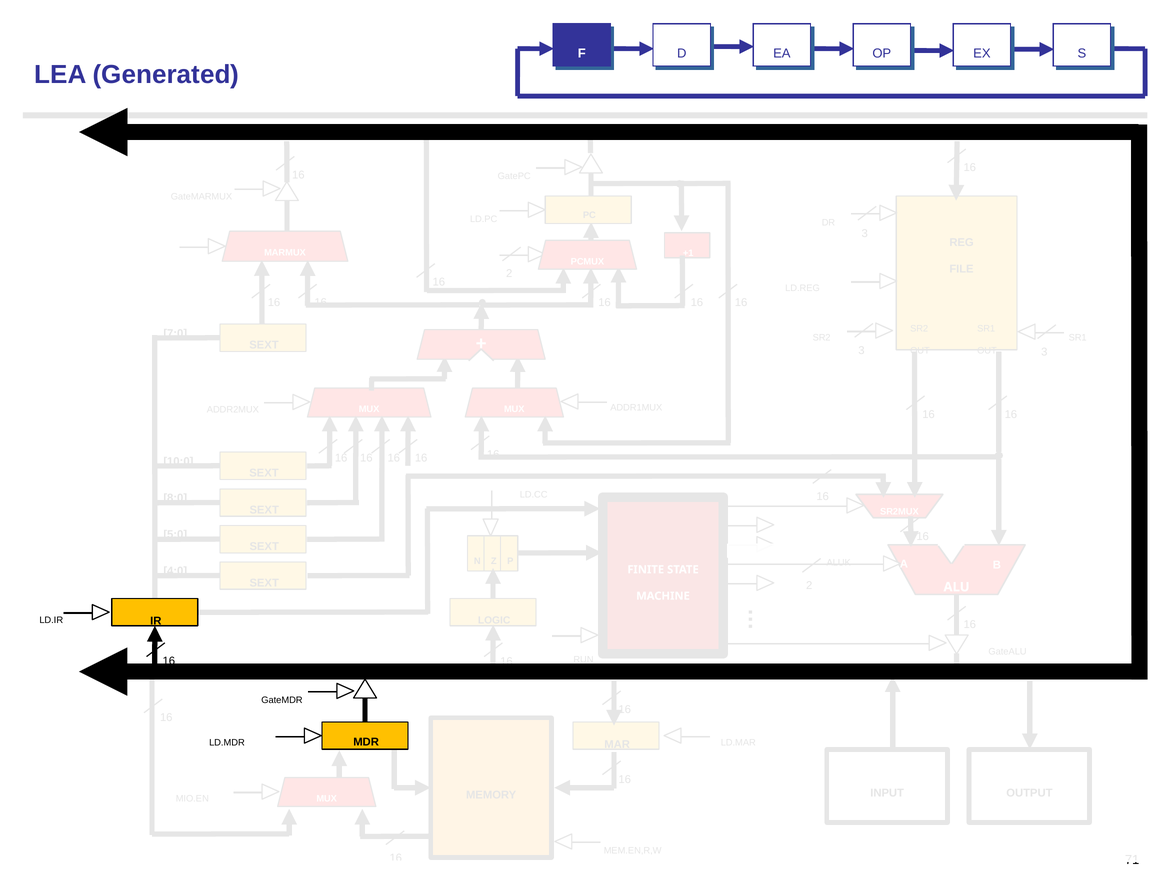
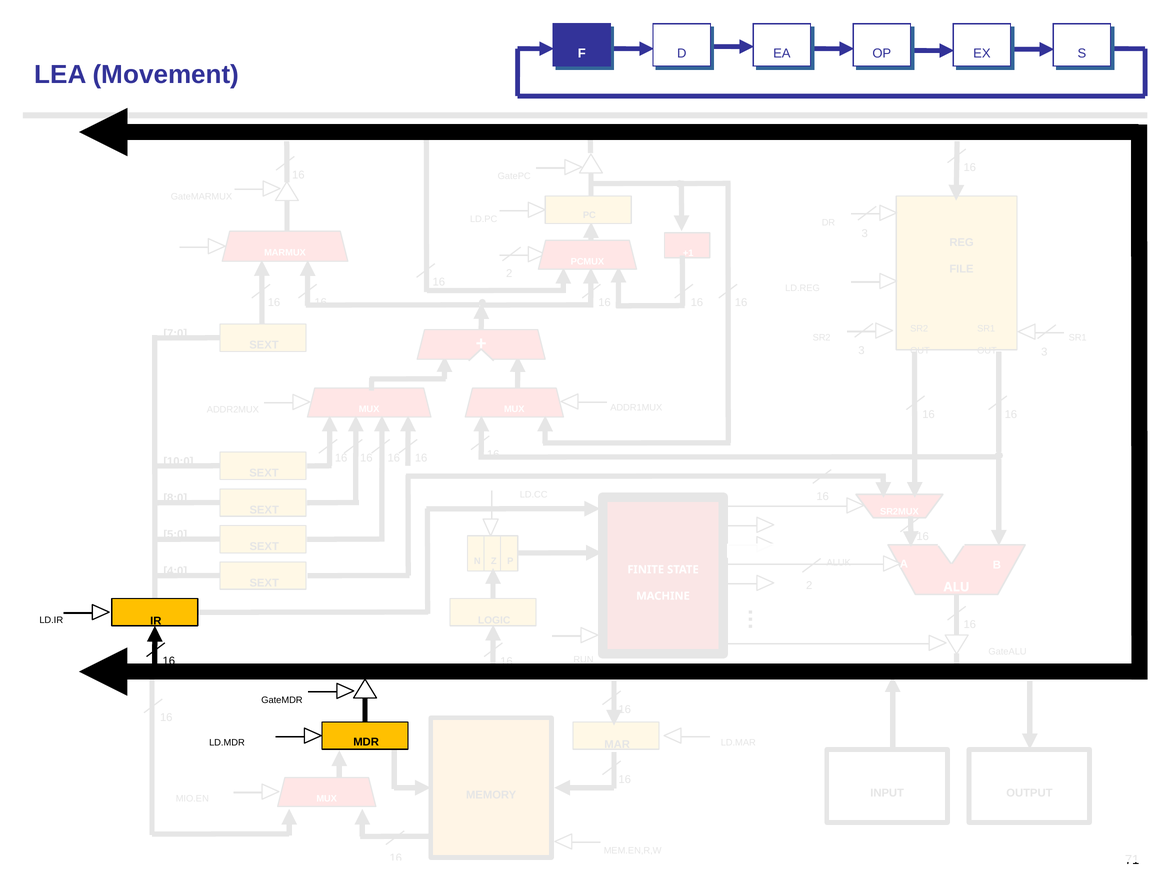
Generated: Generated -> Movement
